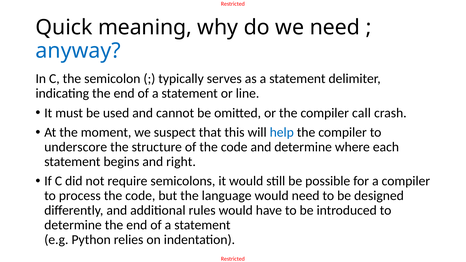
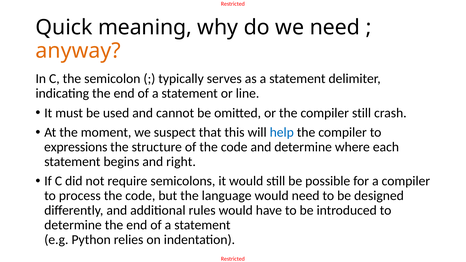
anyway colour: blue -> orange
compiler call: call -> still
underscore: underscore -> expressions
